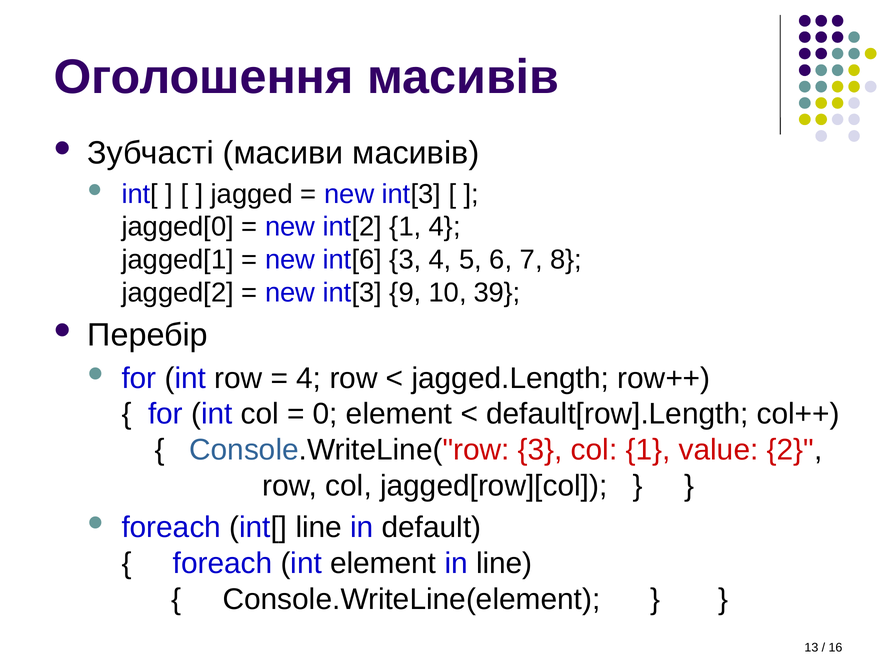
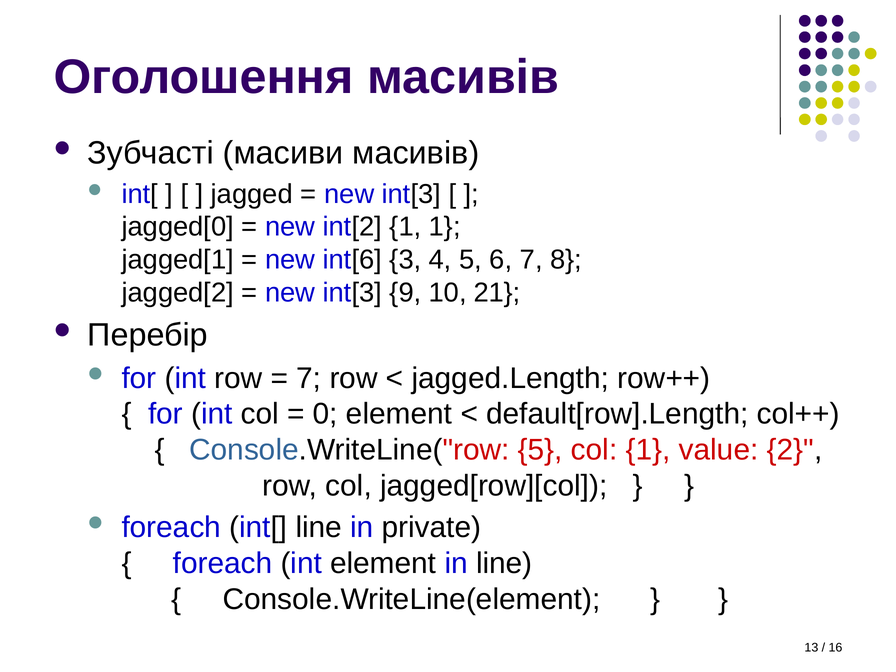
1 4: 4 -> 1
39: 39 -> 21
4 at (309, 378): 4 -> 7
Console.WriteLine("row 3: 3 -> 5
default: default -> private
